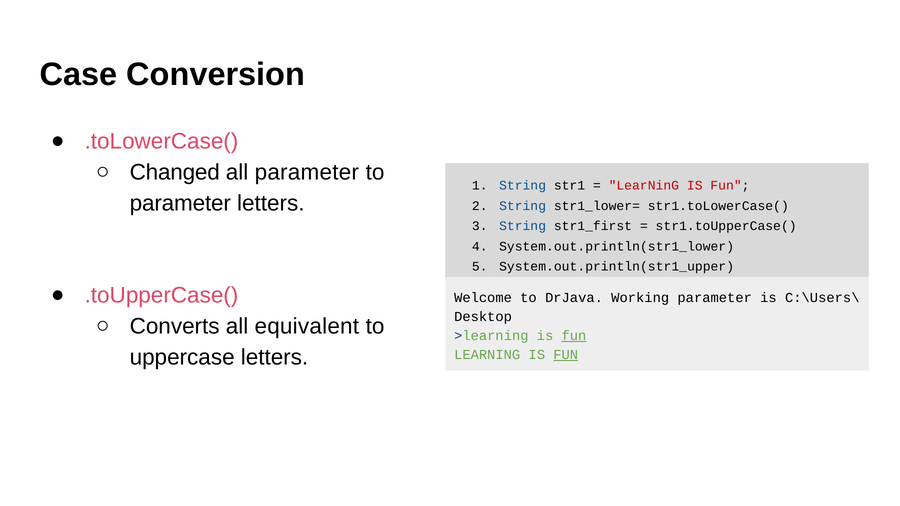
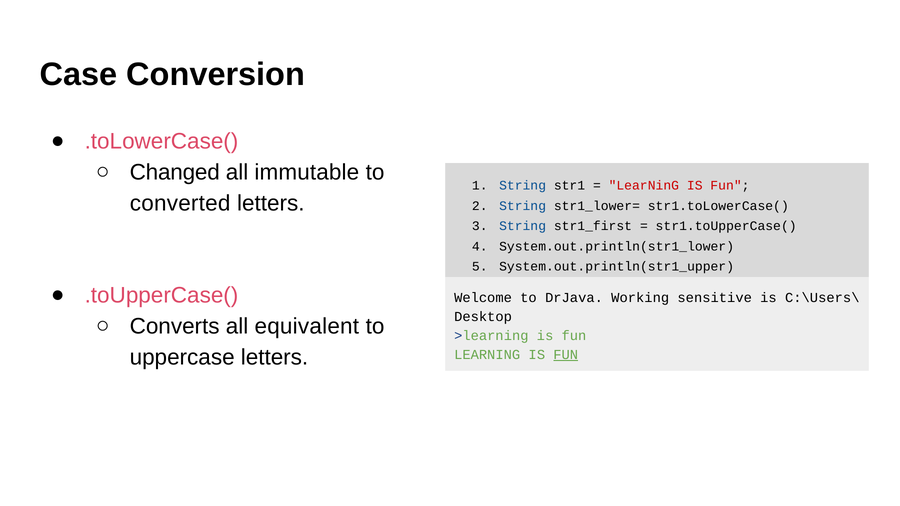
all parameter: parameter -> immutable
parameter at (180, 204): parameter -> converted
Working parameter: parameter -> sensitive
fun at (574, 336) underline: present -> none
